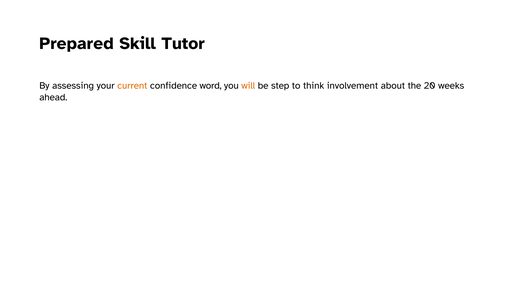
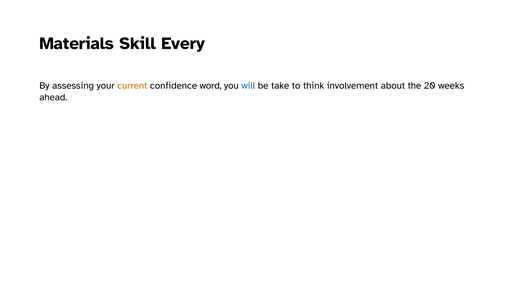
Prepared: Prepared -> Materials
Tutor: Tutor -> Every
will colour: orange -> blue
step: step -> take
